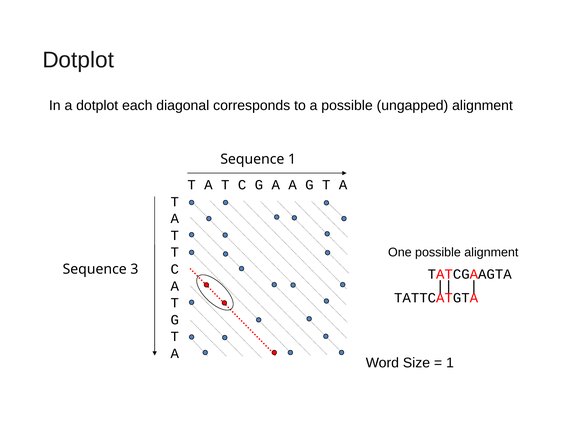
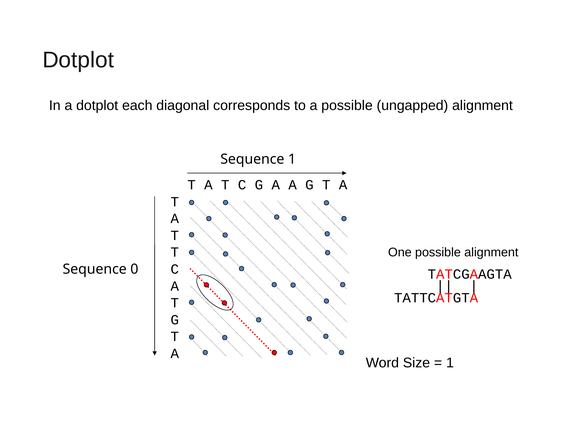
3: 3 -> 0
